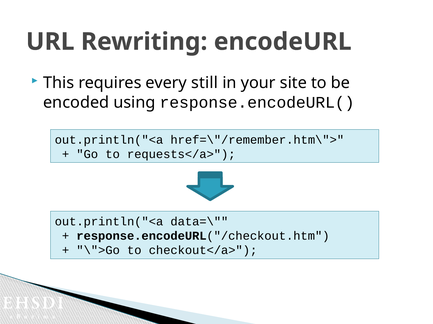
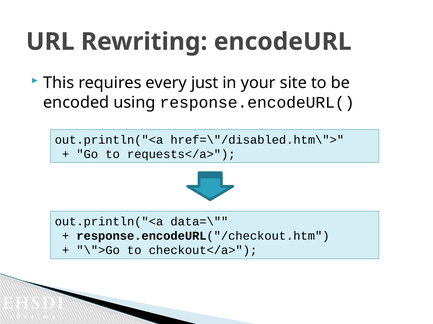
still: still -> just
href=\"/remember.htm\">: href=\"/remember.htm\"> -> href=\"/disabled.htm\">
